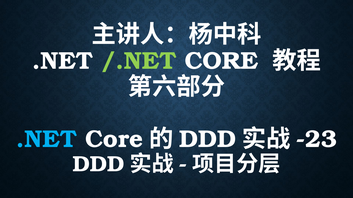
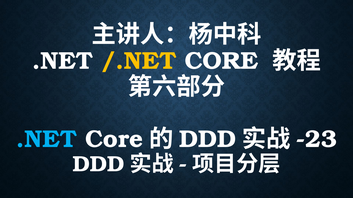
/.NET colour: light green -> yellow
